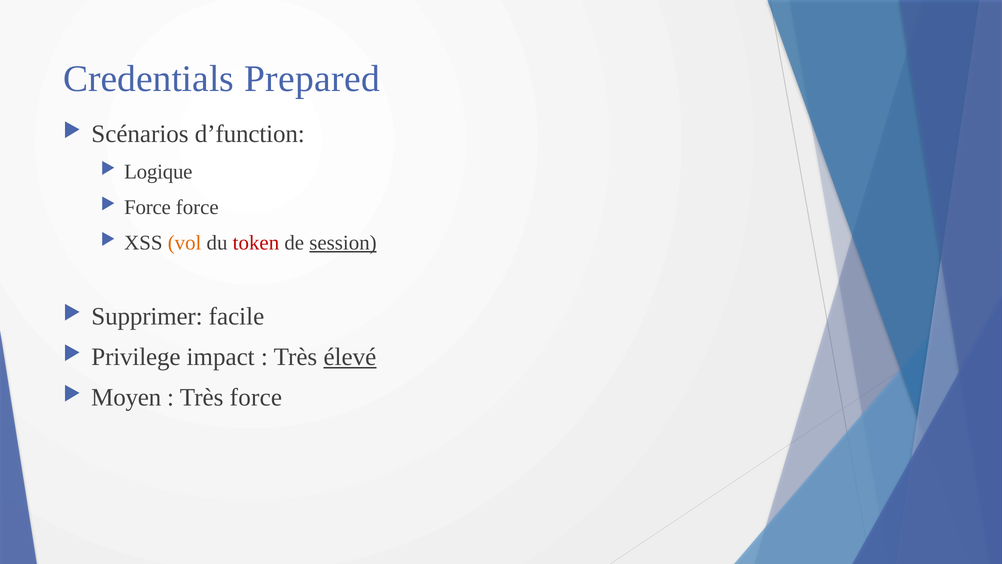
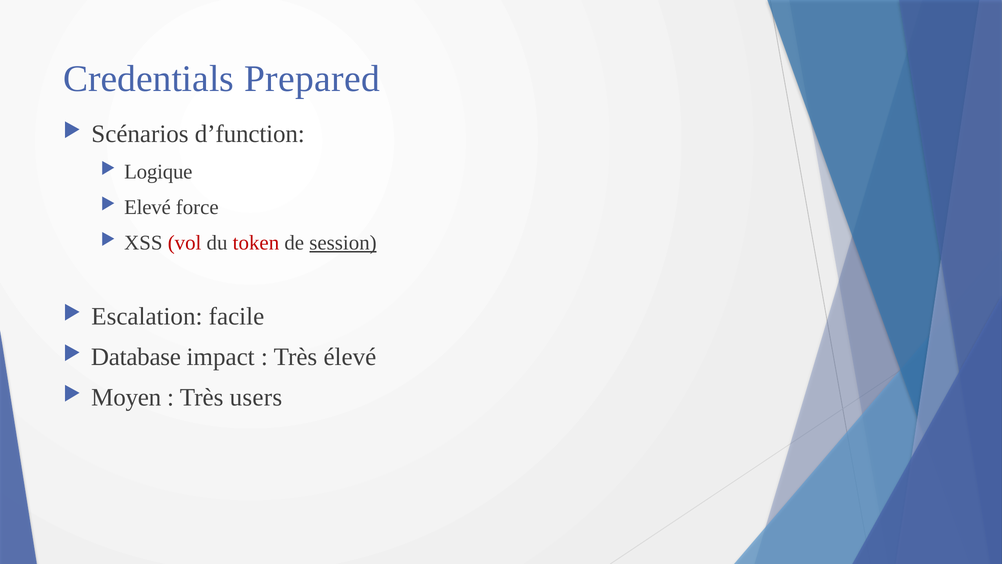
Force at (147, 207): Force -> Elevé
vol colour: orange -> red
Supprimer: Supprimer -> Escalation
Privilege: Privilege -> Database
élevé underline: present -> none
Très force: force -> users
